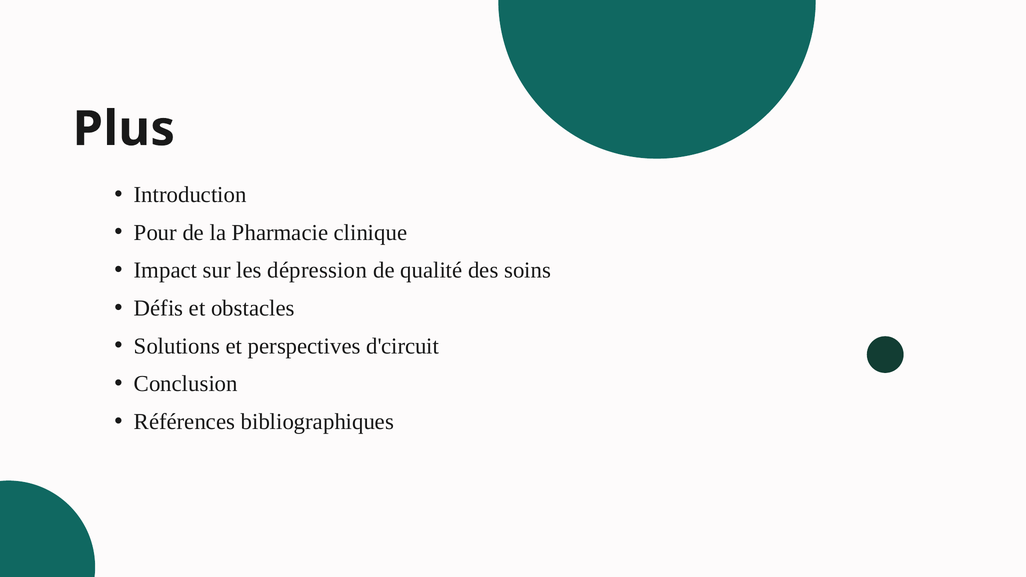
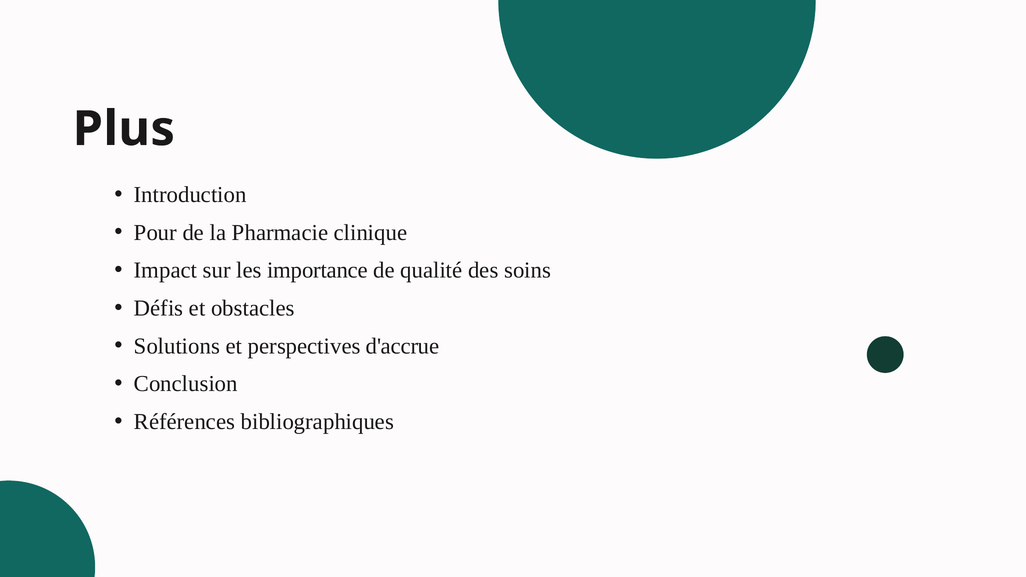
dépression: dépression -> importance
d'circuit: d'circuit -> d'accrue
